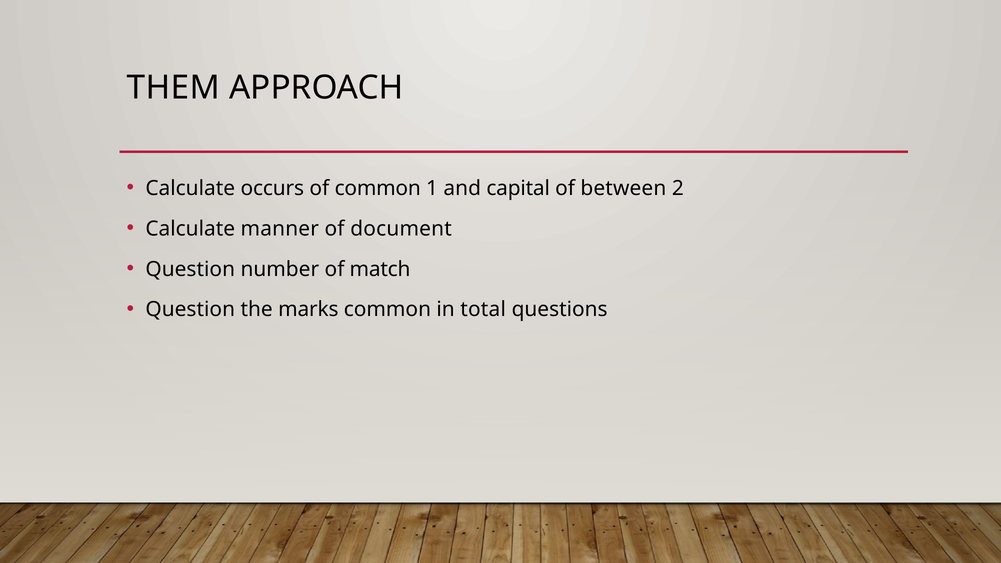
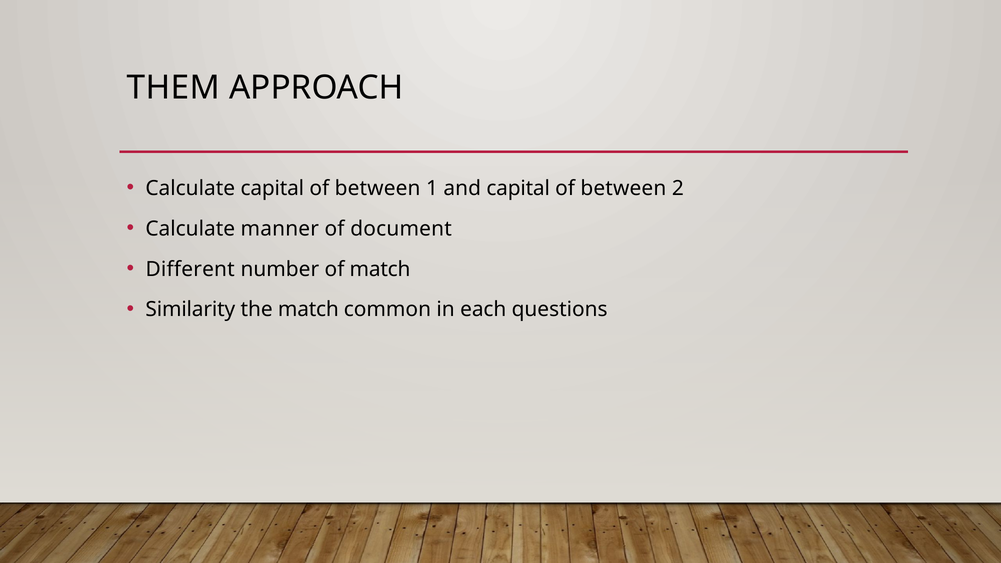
Calculate occurs: occurs -> capital
common at (378, 188): common -> between
Question at (190, 269): Question -> Different
Question at (190, 310): Question -> Similarity
the marks: marks -> match
total: total -> each
